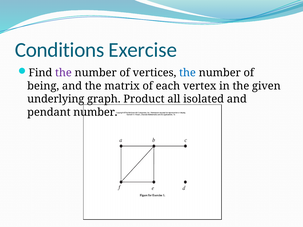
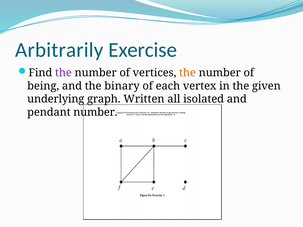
Conditions: Conditions -> Arbitrarily
the at (188, 73) colour: blue -> orange
matrix: matrix -> binary
Product: Product -> Written
